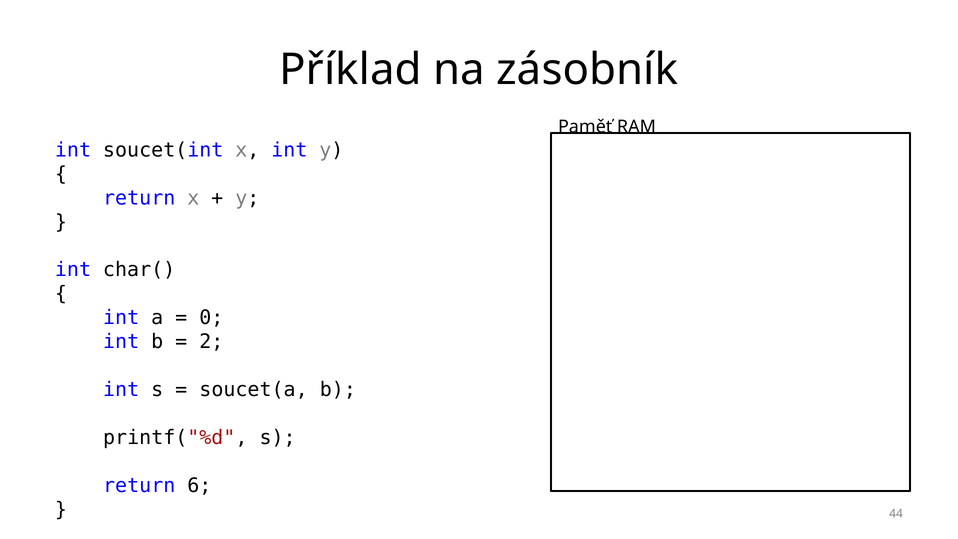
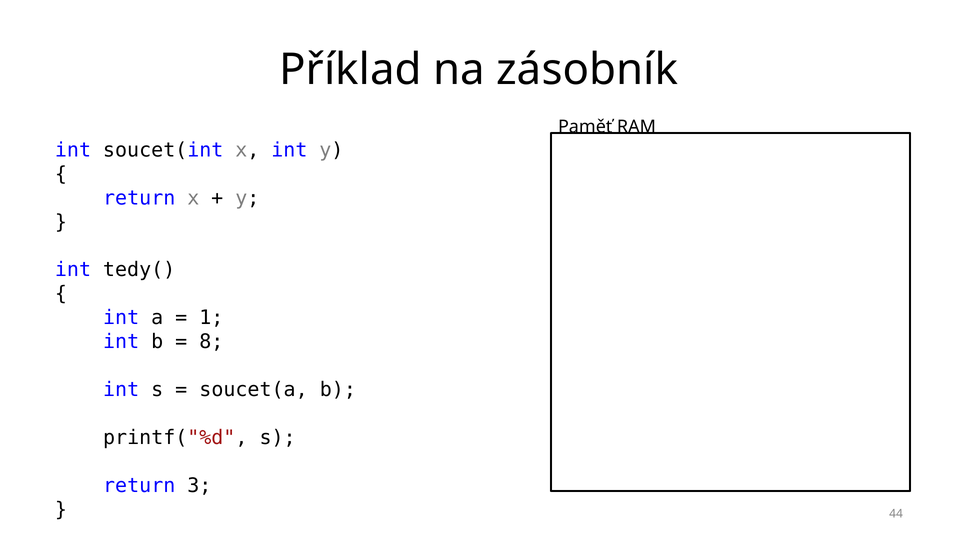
char(: char( -> tedy(
0: 0 -> 1
2: 2 -> 8
6: 6 -> 3
